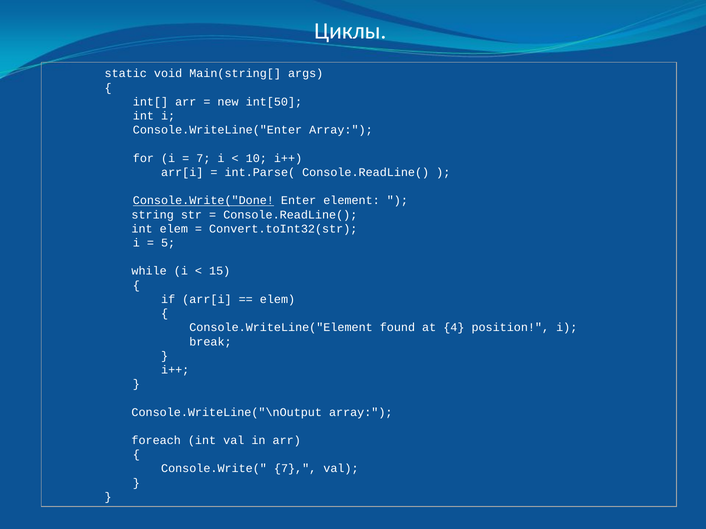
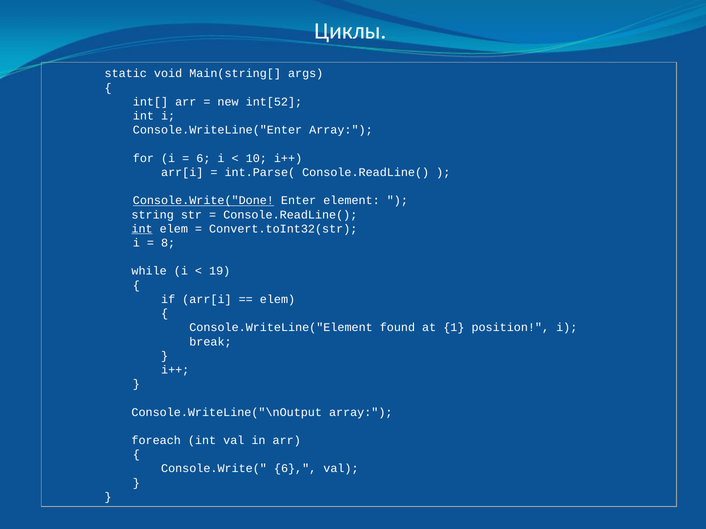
int[50: int[50 -> int[52
7 at (203, 158): 7 -> 6
int at (142, 229) underline: none -> present
5: 5 -> 8
15: 15 -> 19
4: 4 -> 1
Console.Write( 7: 7 -> 6
